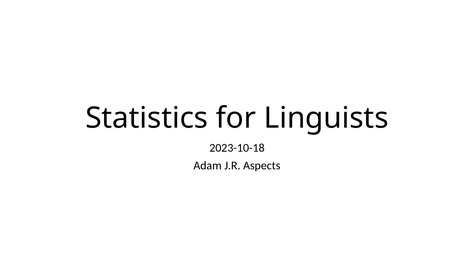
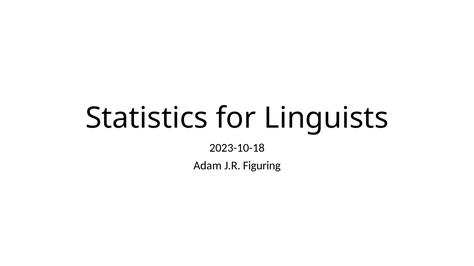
Aspects: Aspects -> Figuring
